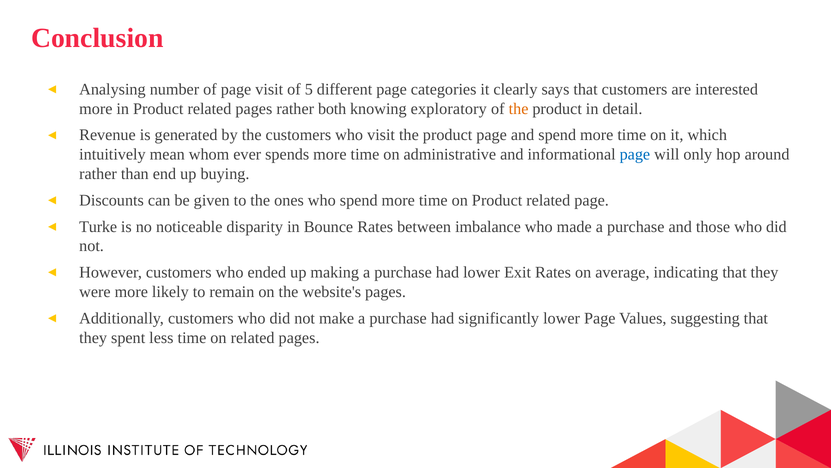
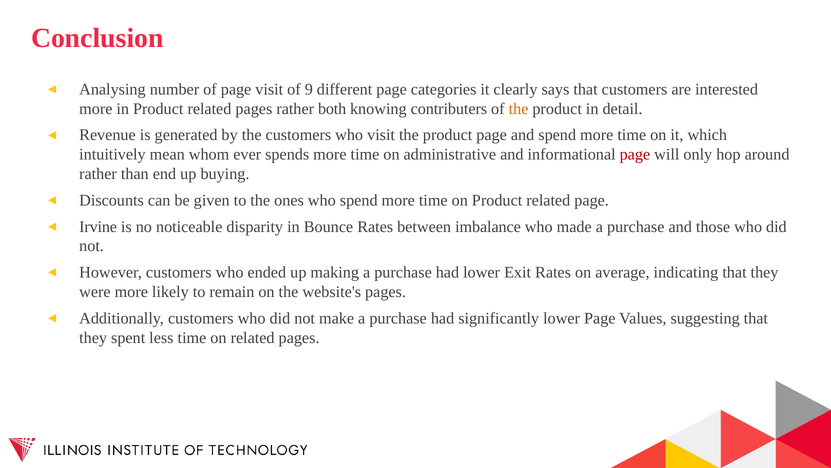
5: 5 -> 9
exploratory: exploratory -> contributers
page at (635, 154) colour: blue -> red
Turke: Turke -> Irvine
